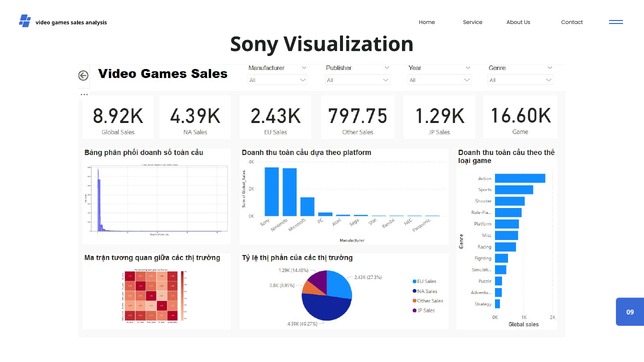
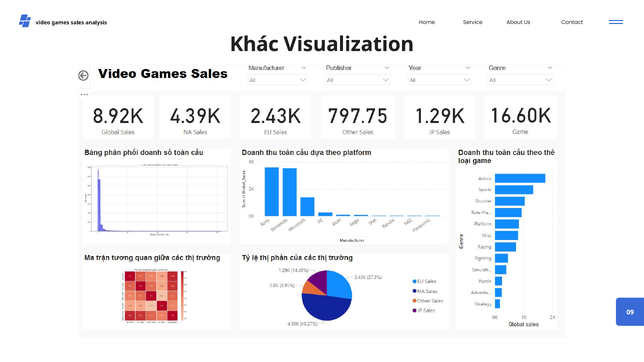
Sony: Sony -> Khác
